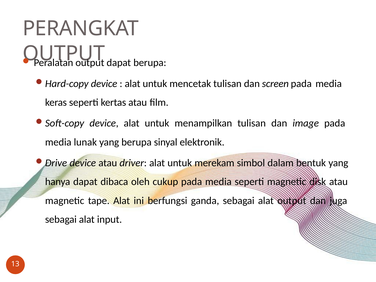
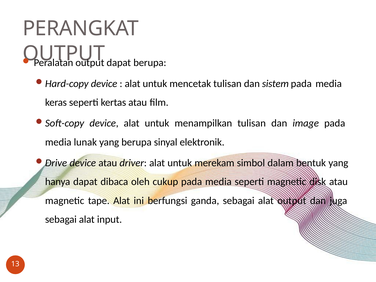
screen: screen -> sistem
